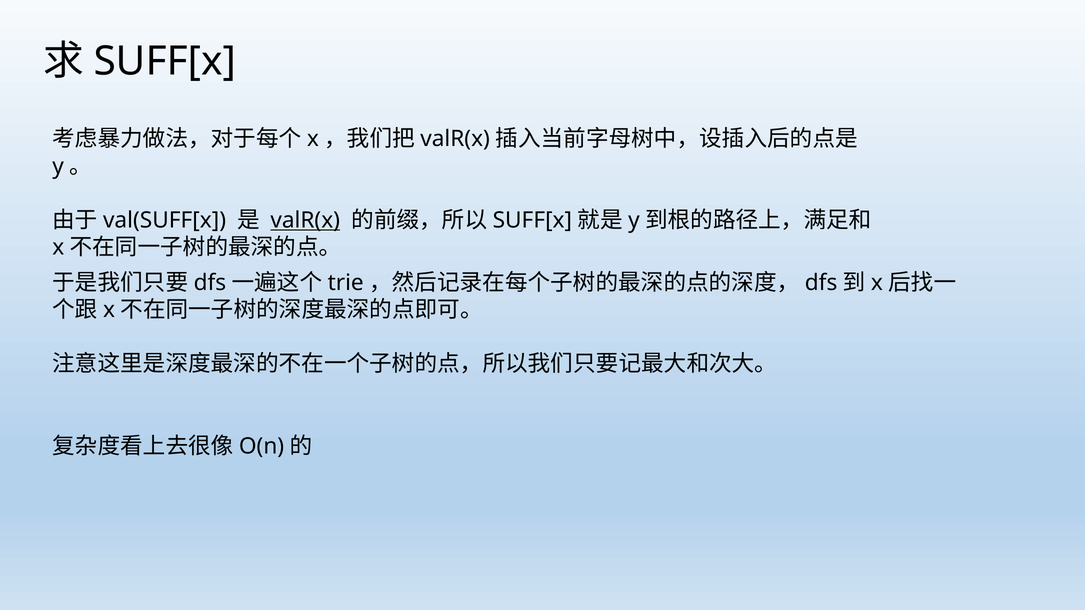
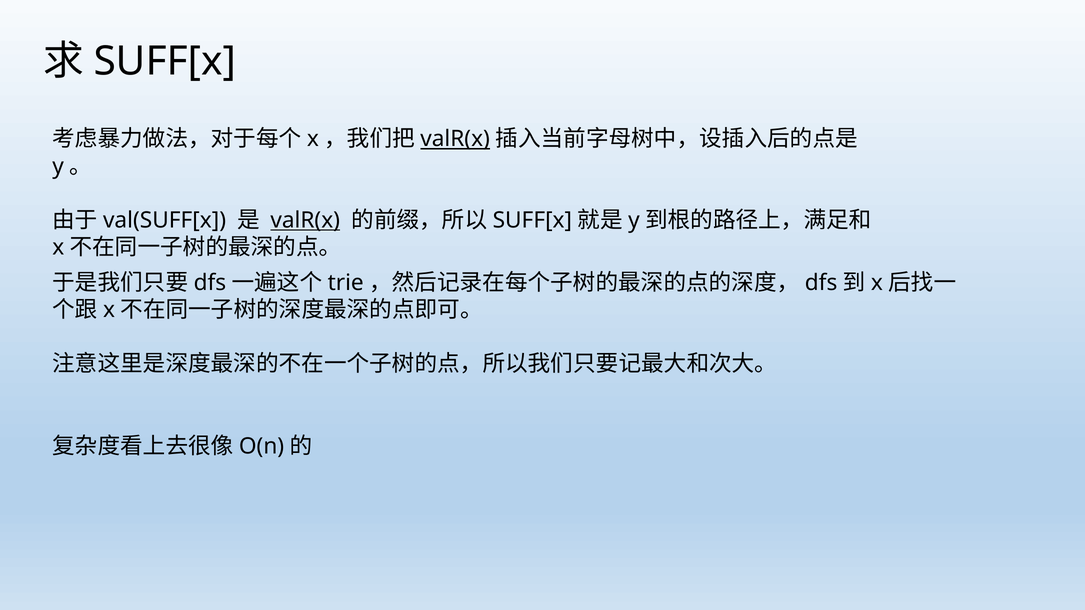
valR(x at (455, 139) underline: none -> present
